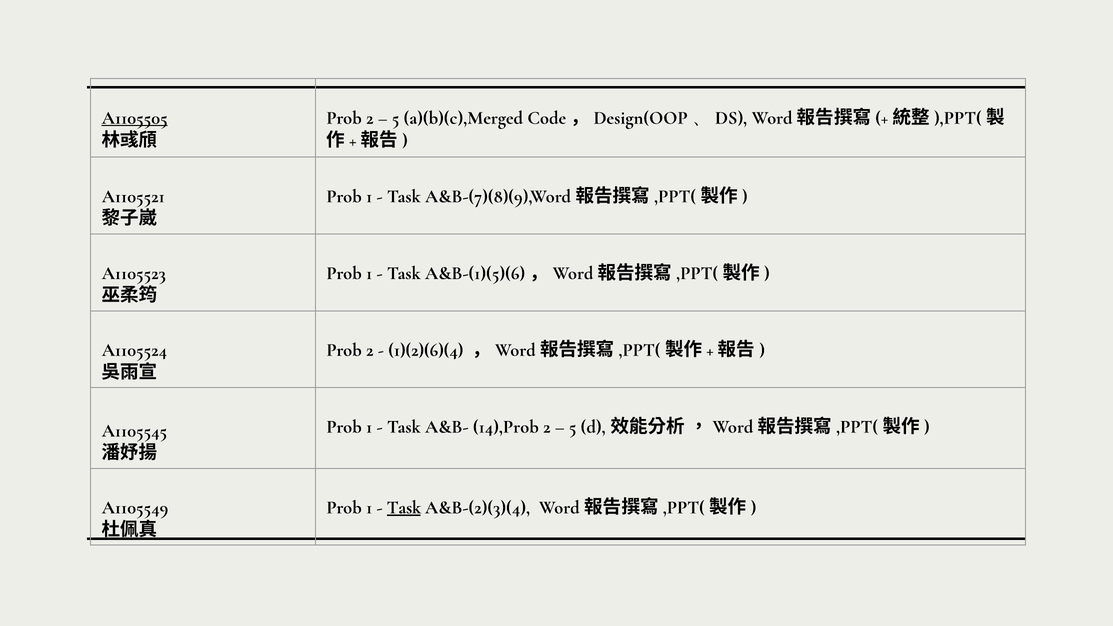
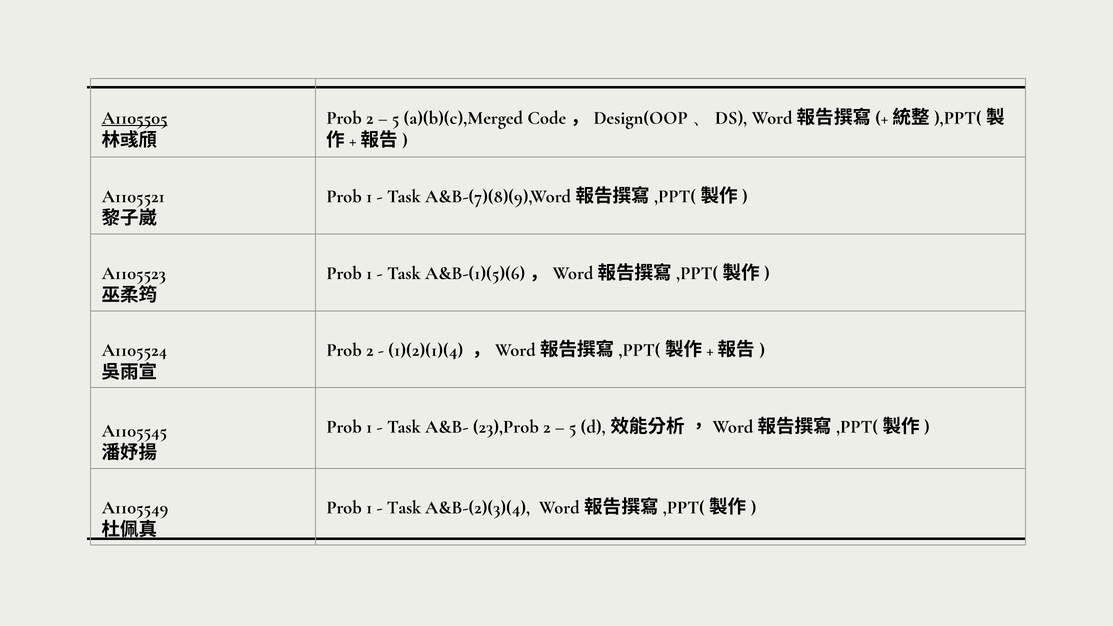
1)(2)(6)(4: 1)(2)(6)(4 -> 1)(2)(1)(4
14),Prob: 14),Prob -> 23),Prob
Task at (404, 507) underline: present -> none
